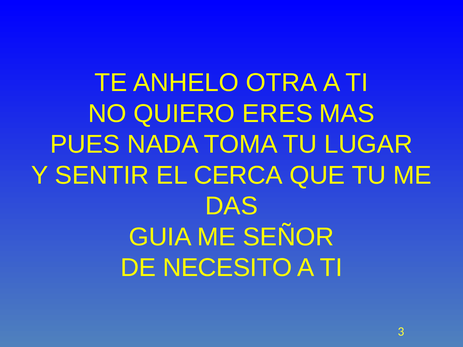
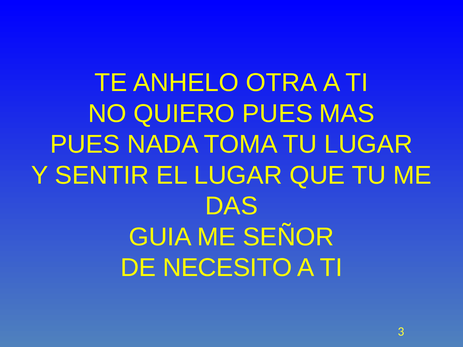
QUIERO ERES: ERES -> PUES
EL CERCA: CERCA -> LUGAR
